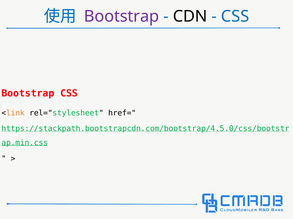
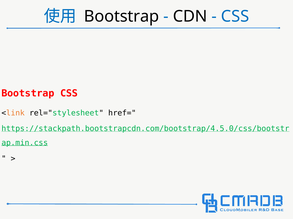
Bootstrap at (122, 16) colour: purple -> black
